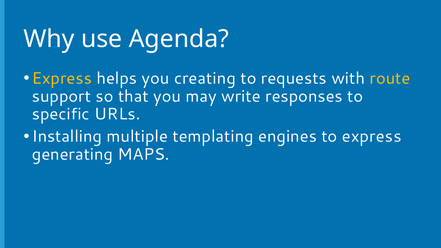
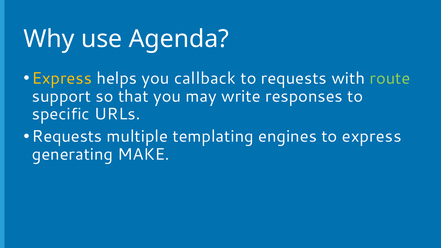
creating: creating -> callback
route colour: yellow -> light green
Installing at (67, 137): Installing -> Requests
MAPS: MAPS -> MAKE
